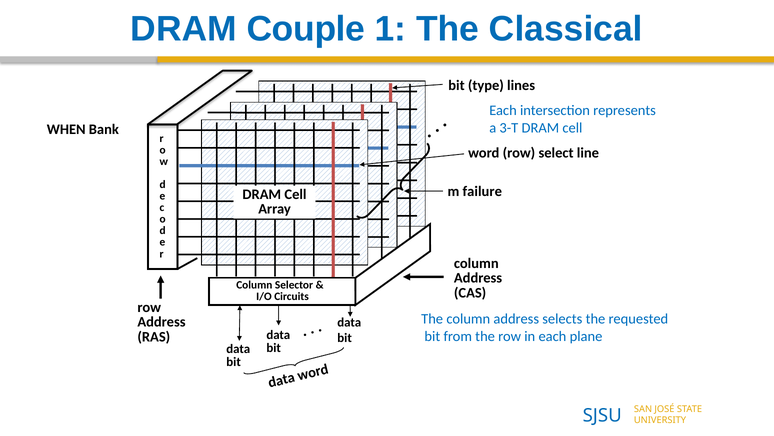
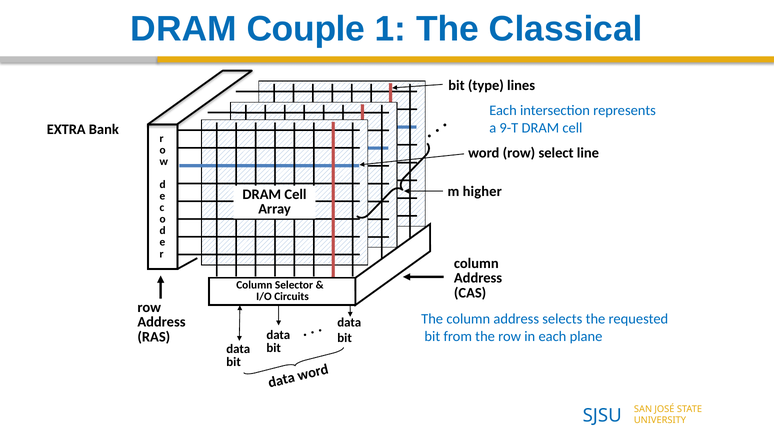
3-T: 3-T -> 9-T
WHEN: WHEN -> EXTRA
failure: failure -> higher
